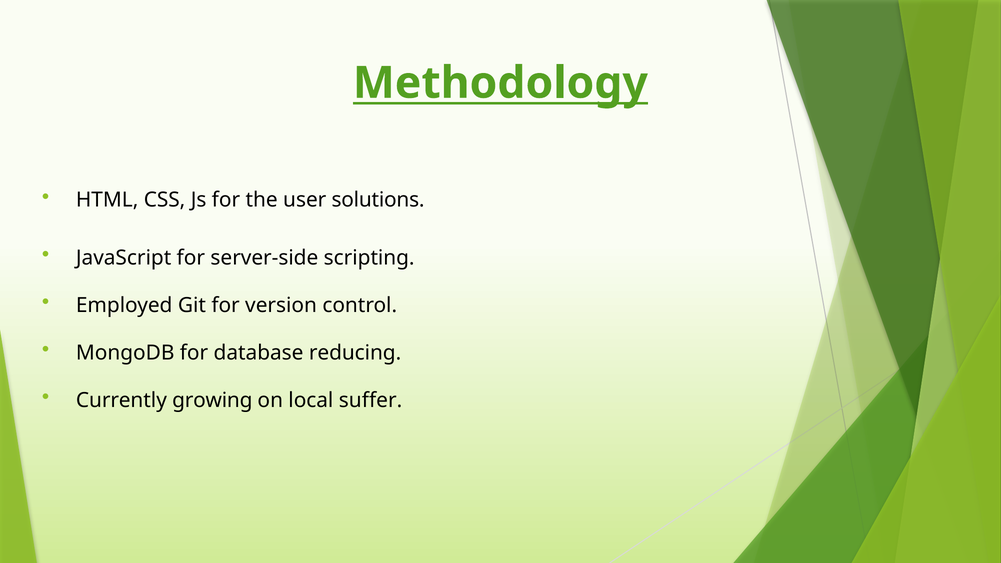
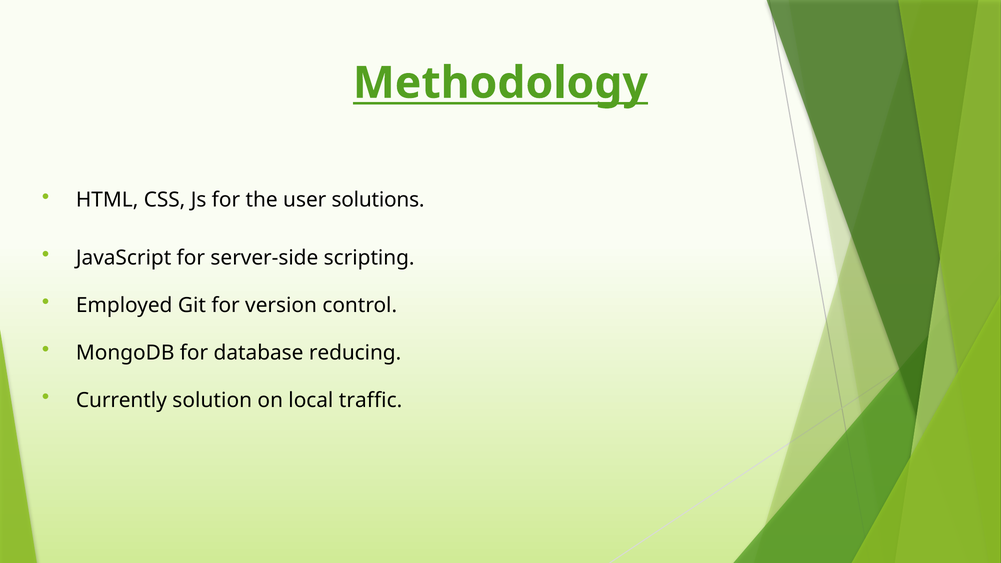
growing: growing -> solution
suffer: suffer -> traffic
